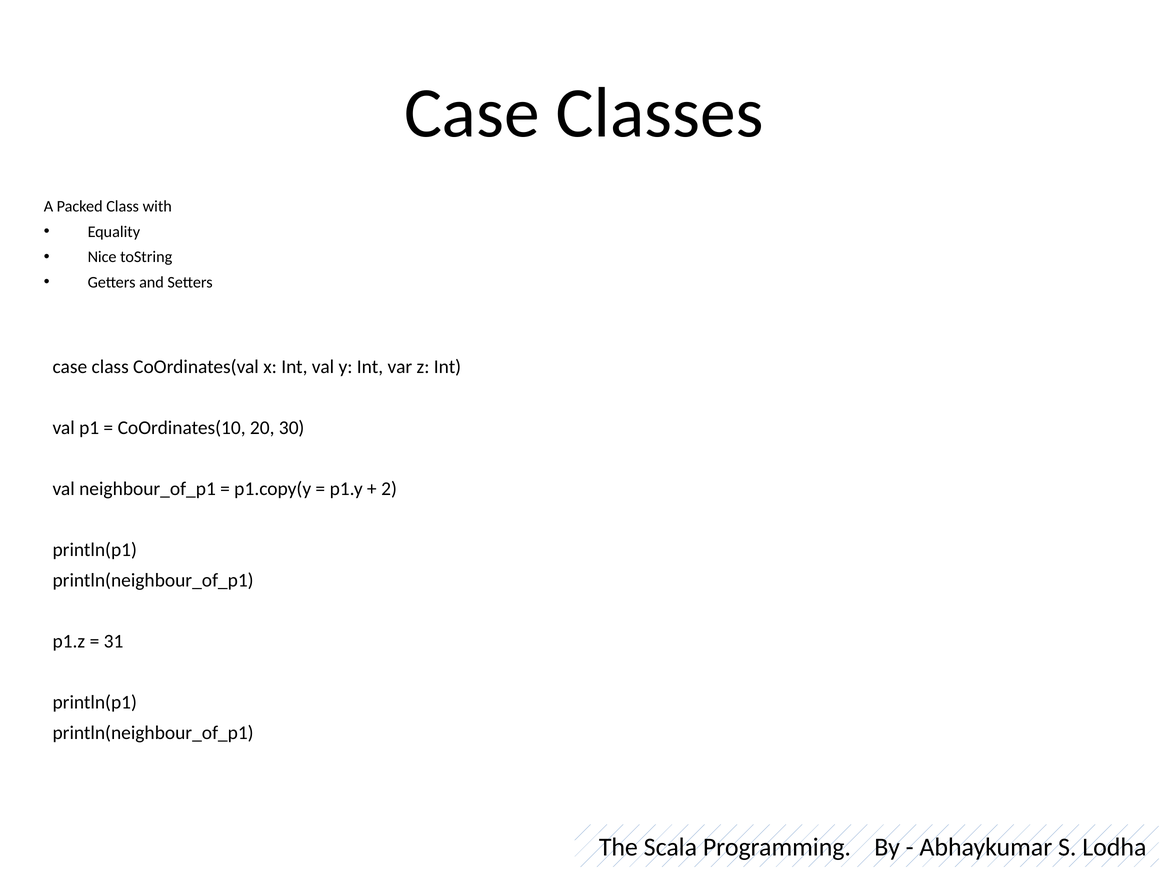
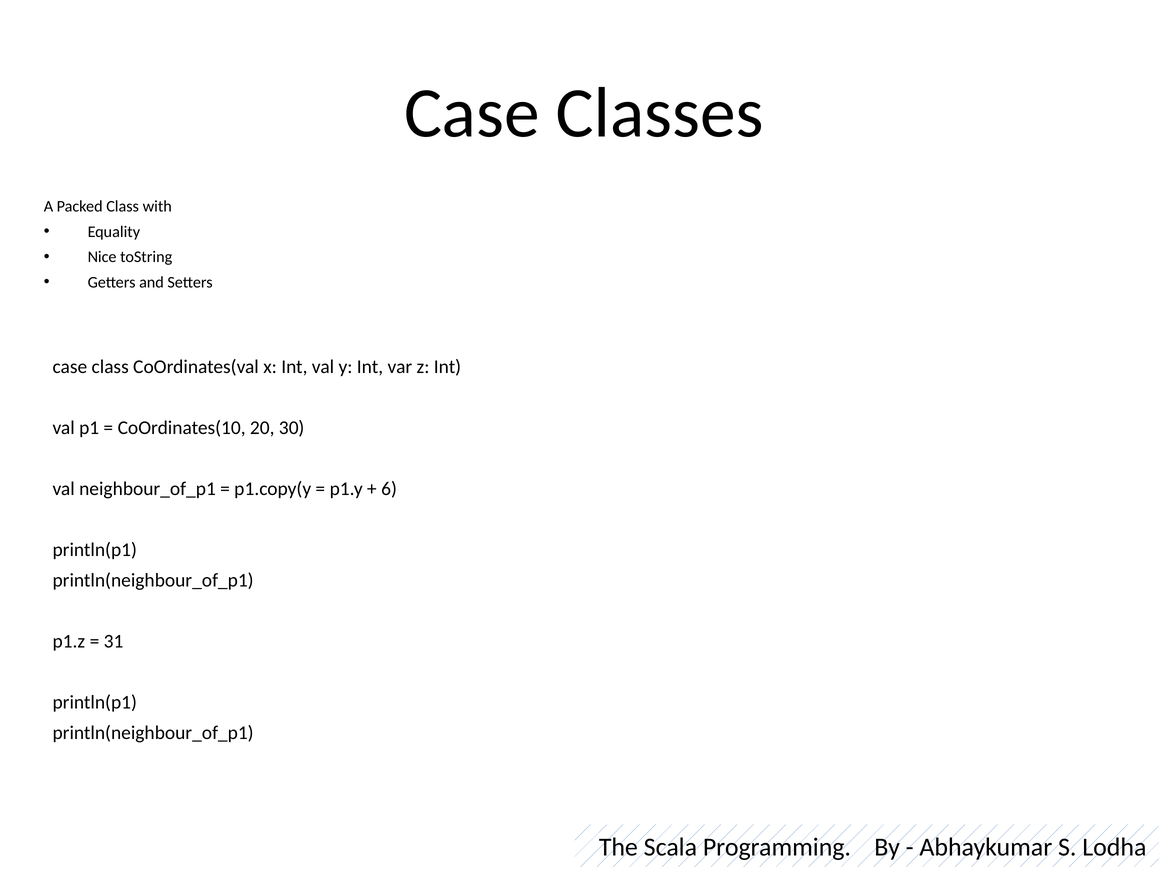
2: 2 -> 6
